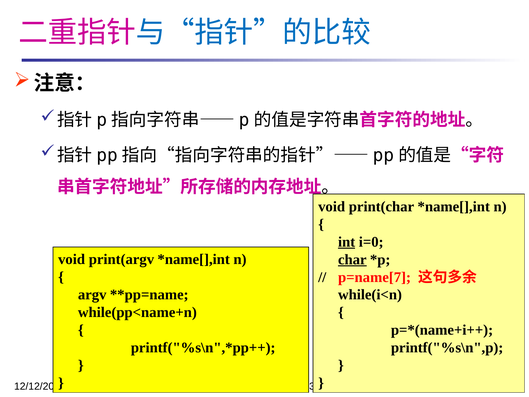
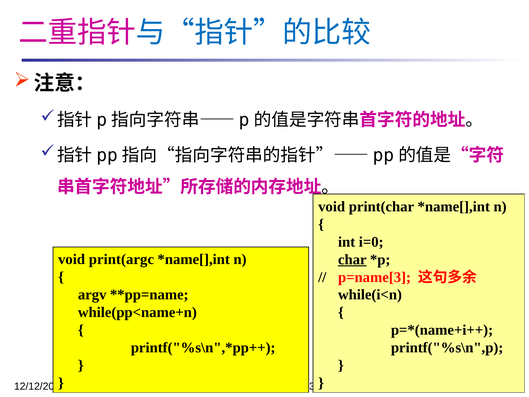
int underline: present -> none
print(argv: print(argv -> print(argc
p=name[7: p=name[7 -> p=name[3
